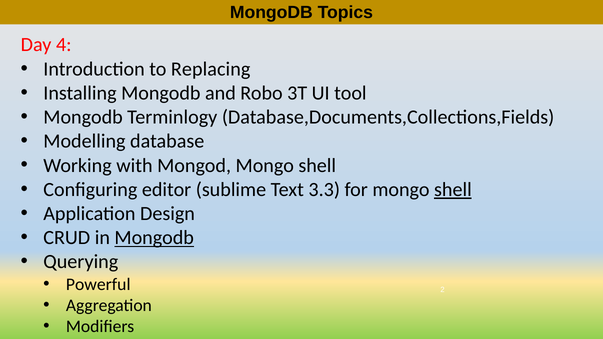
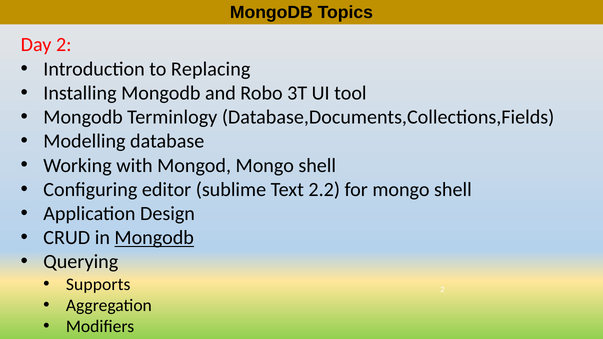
Day 4: 4 -> 2
3.3: 3.3 -> 2.2
shell at (453, 190) underline: present -> none
Powerful: Powerful -> Supports
